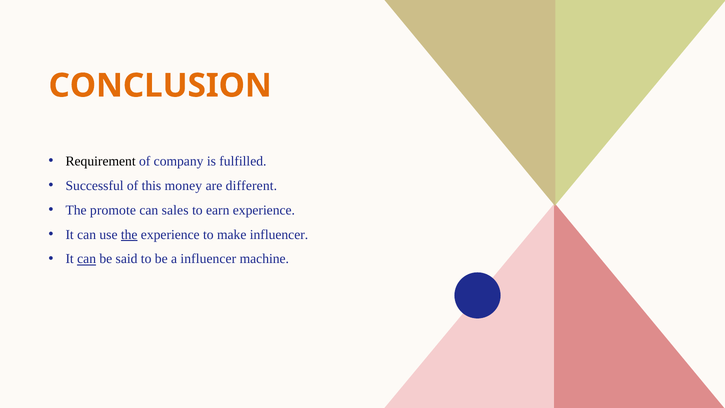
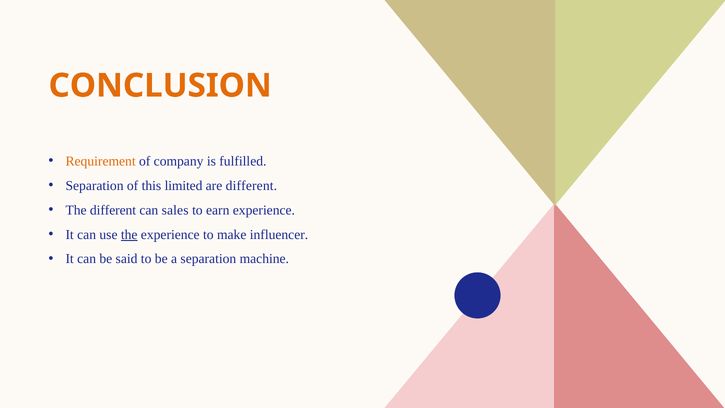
Requirement colour: black -> orange
Successful at (95, 185): Successful -> Separation
money: money -> limited
The promote: promote -> different
can at (87, 259) underline: present -> none
a influencer: influencer -> separation
